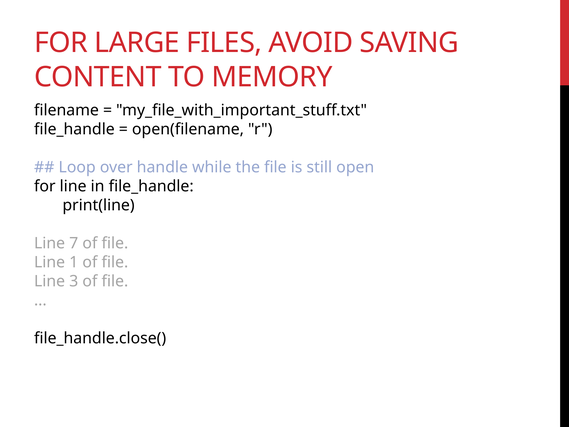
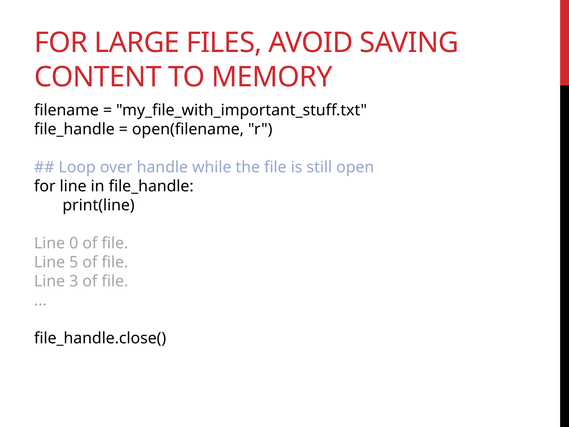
7: 7 -> 0
1: 1 -> 5
